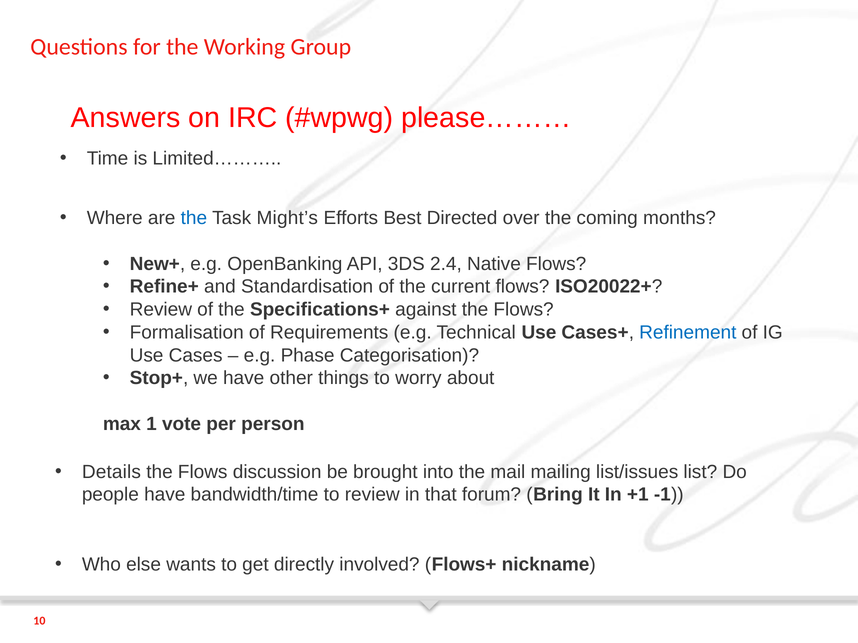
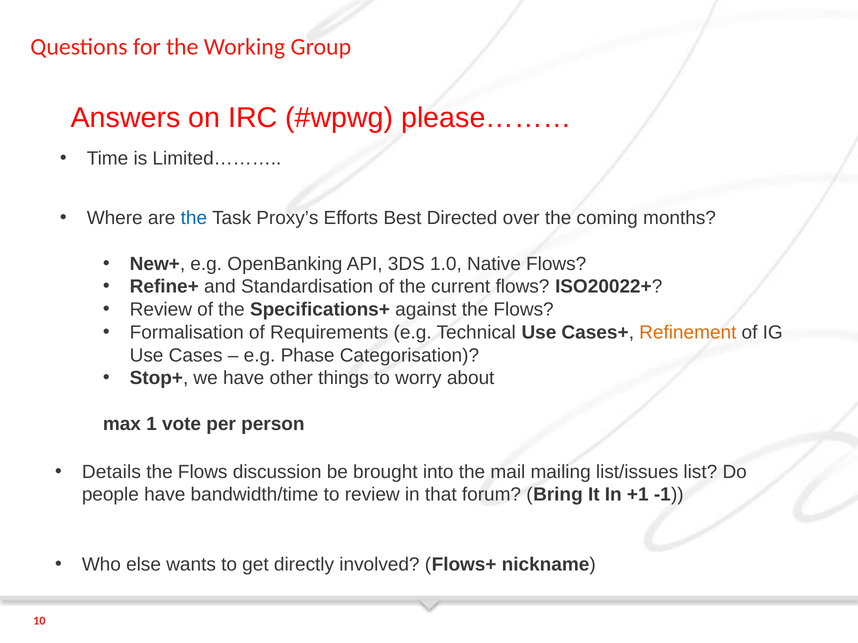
Might’s: Might’s -> Proxy’s
2.4: 2.4 -> 1.0
Refinement colour: blue -> orange
